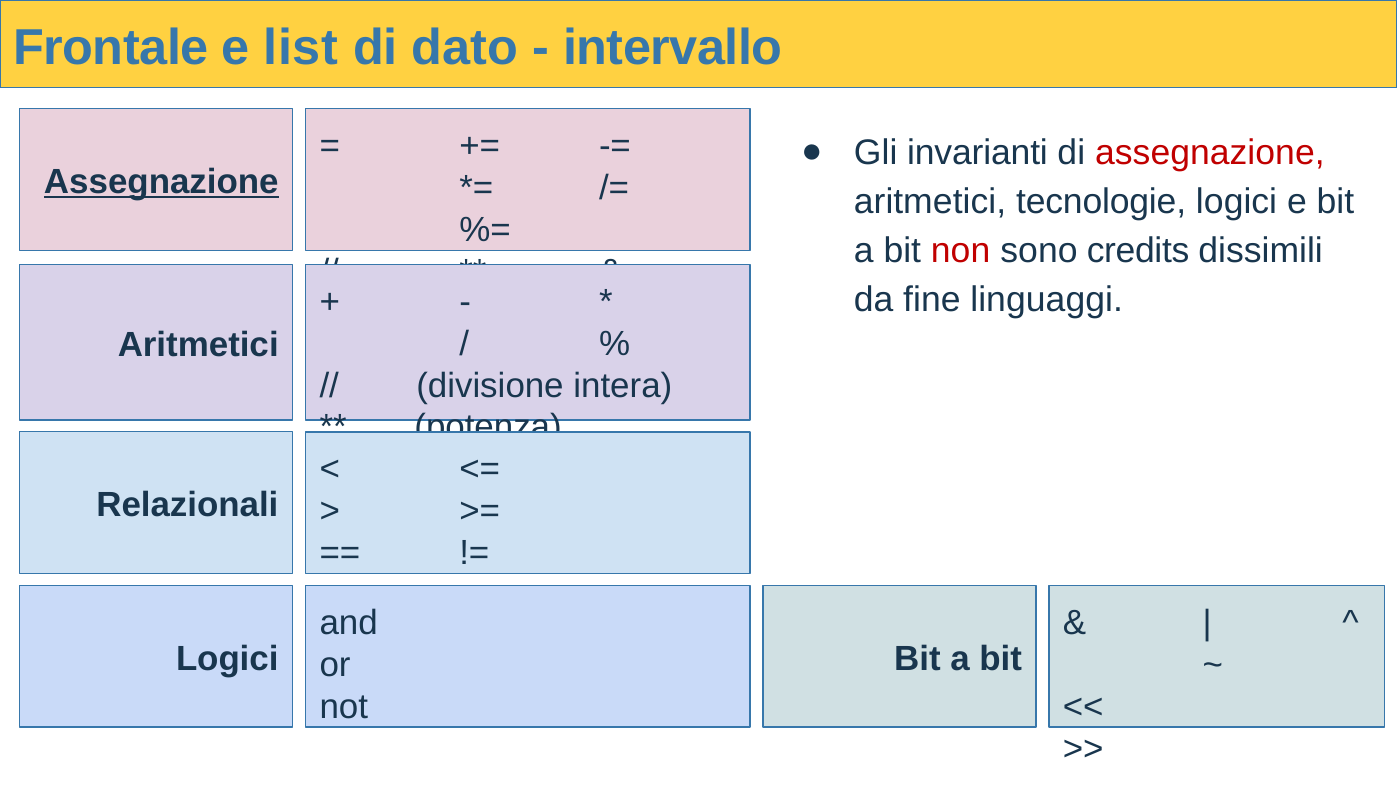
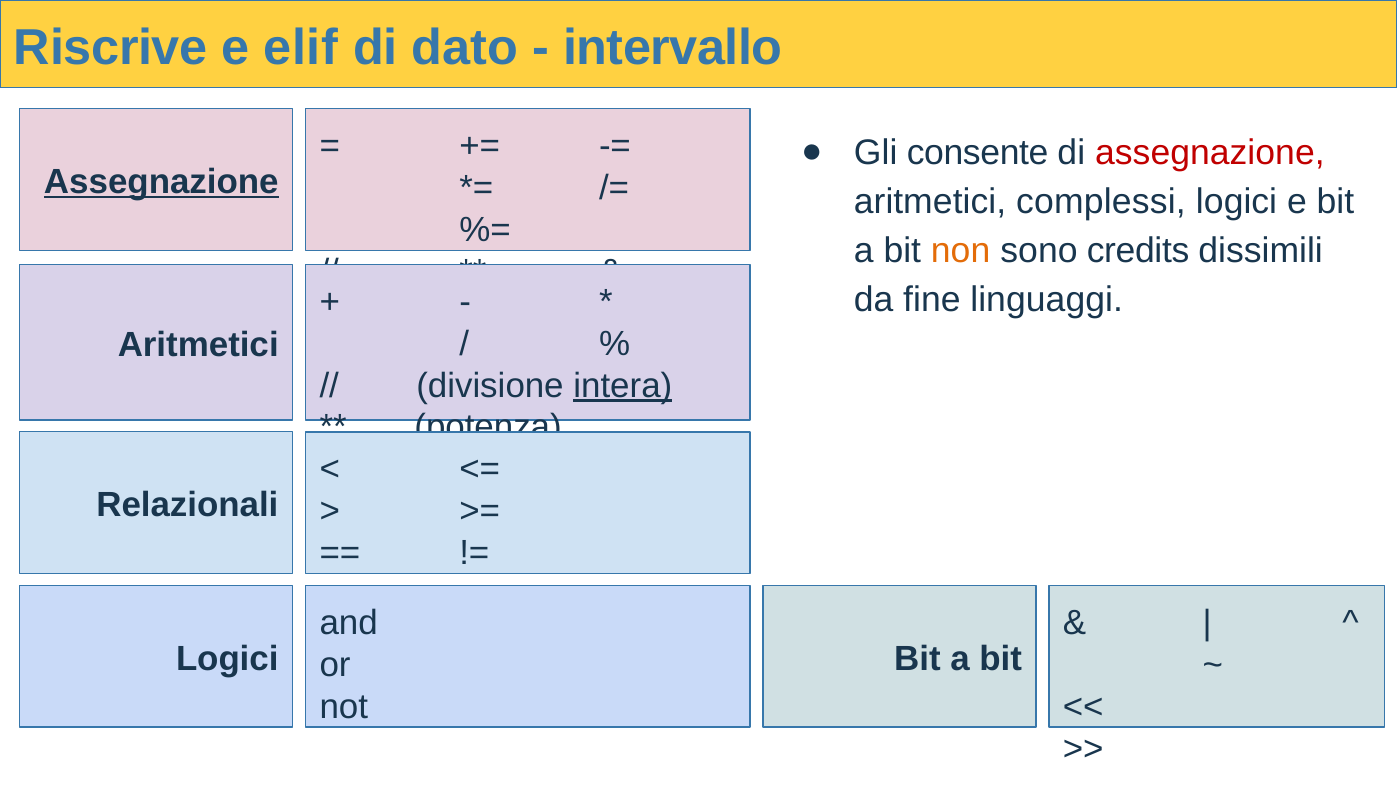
Frontale: Frontale -> Riscrive
list: list -> elif
invarianti: invarianti -> consente
tecnologie: tecnologie -> complessi
non colour: red -> orange
intera underline: none -> present
